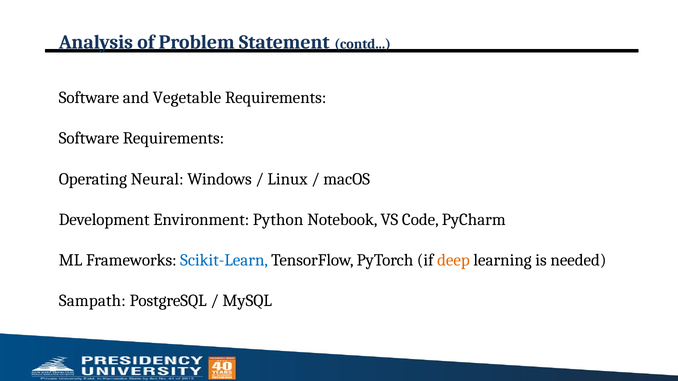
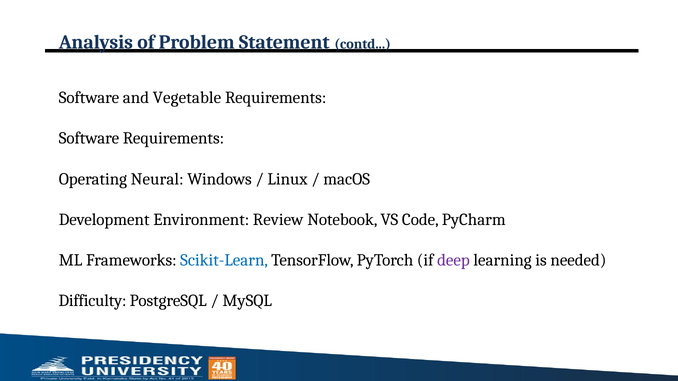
Python: Python -> Review
deep colour: orange -> purple
Sampath: Sampath -> Difficulty
